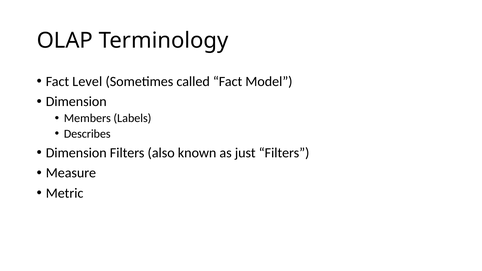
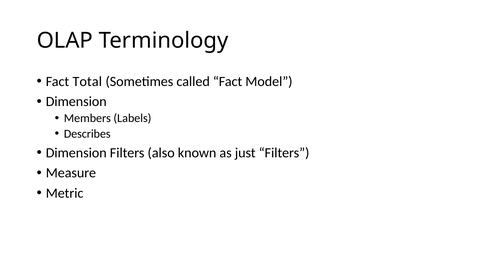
Level: Level -> Total
